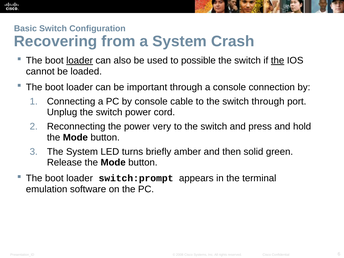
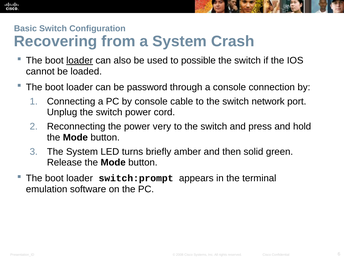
the at (278, 61) underline: present -> none
important: important -> password
switch through: through -> network
